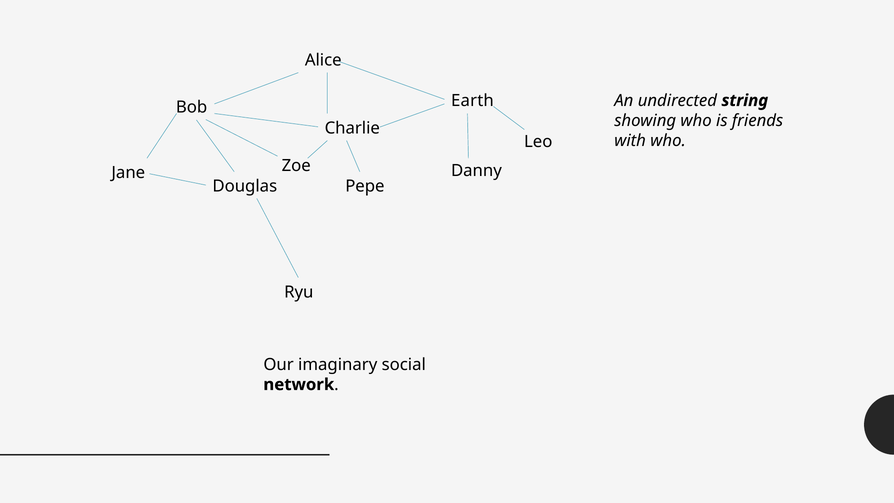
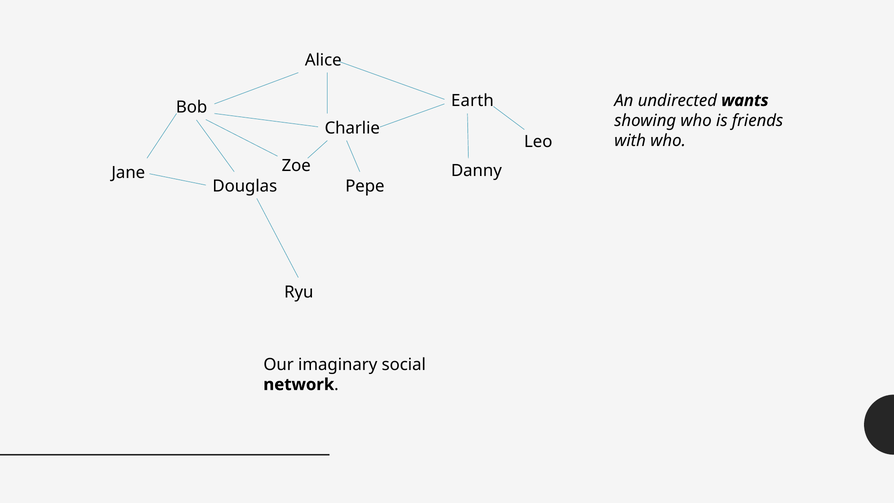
string: string -> wants
